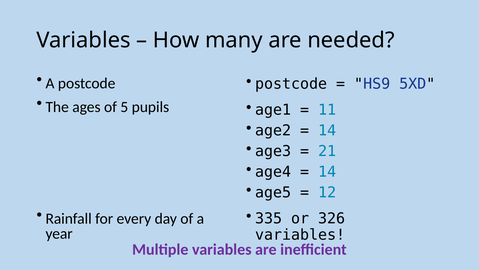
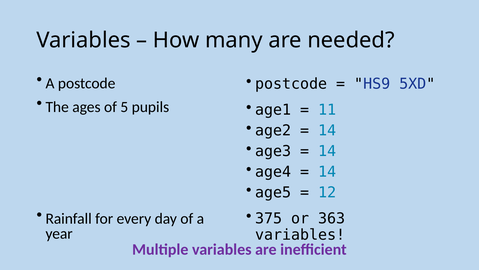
21 at (327, 151): 21 -> 14
335: 335 -> 375
326: 326 -> 363
